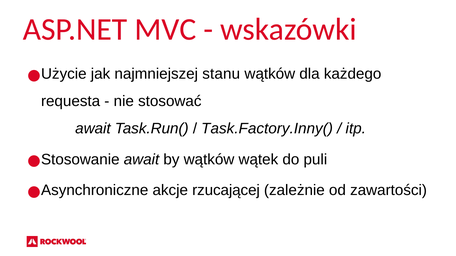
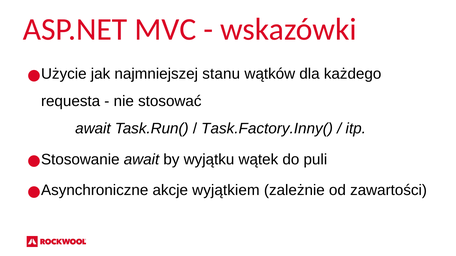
by wątków: wątków -> wyjątku
rzucającej: rzucającej -> wyjątkiem
